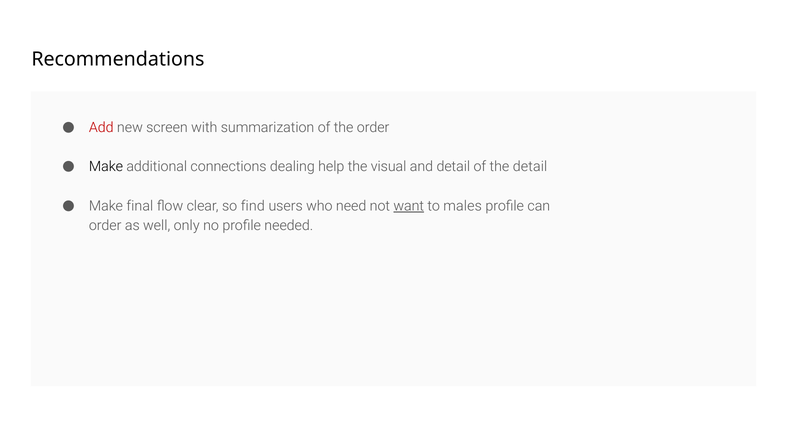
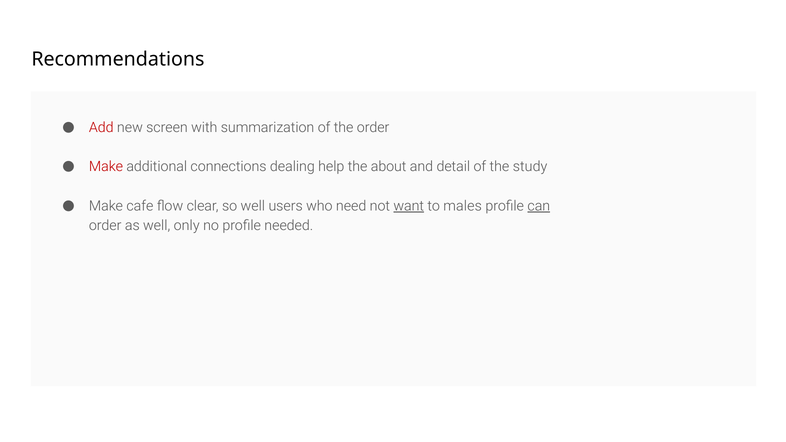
Make at (106, 167) colour: black -> red
visual: visual -> about
the detail: detail -> study
final: final -> cafe
so find: find -> well
can underline: none -> present
